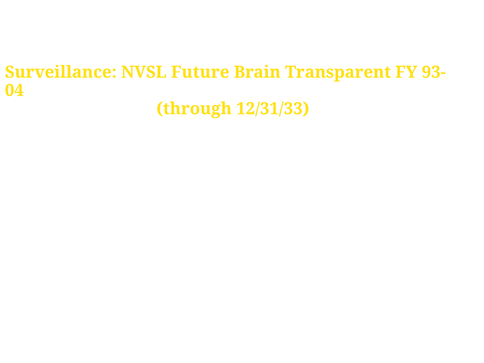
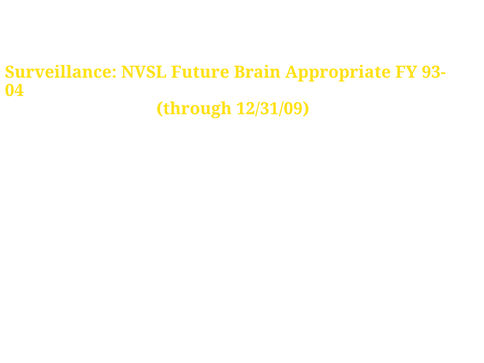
Transparent: Transparent -> Appropriate
12/31/33: 12/31/33 -> 12/31/09
